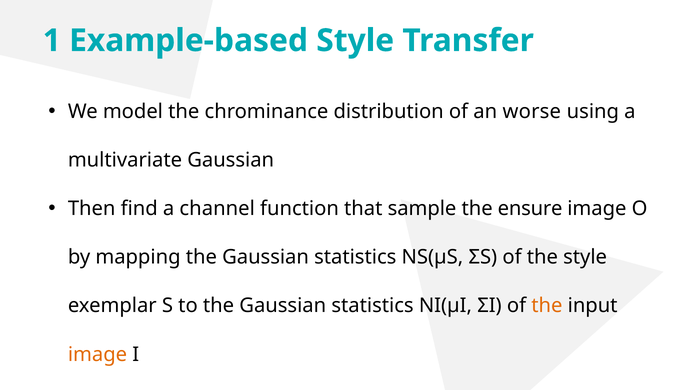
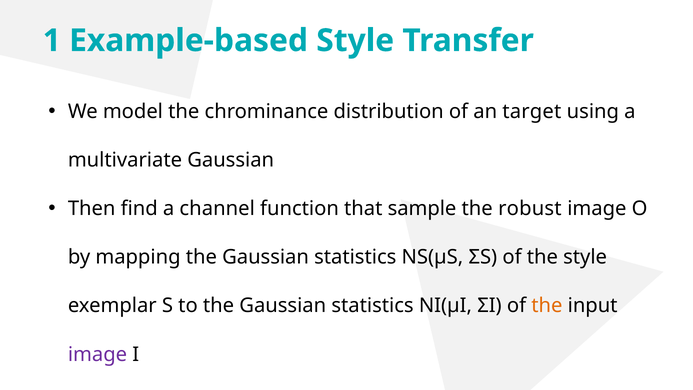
worse: worse -> target
ensure: ensure -> robust
image at (98, 354) colour: orange -> purple
